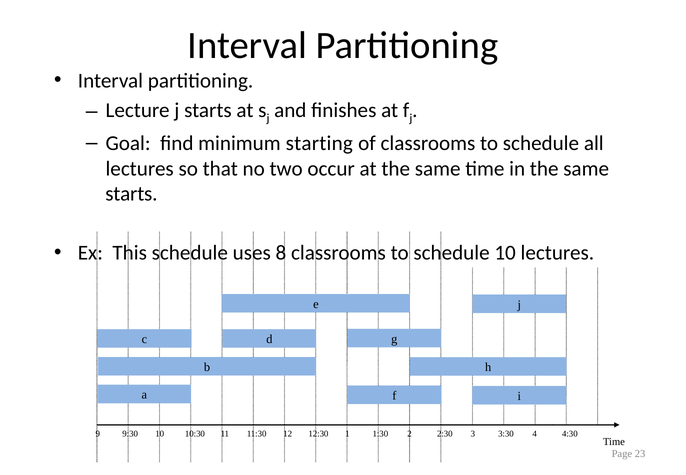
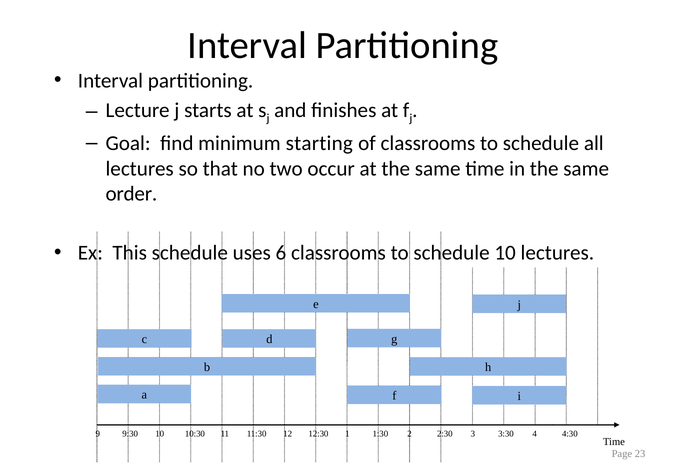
starts at (131, 194): starts -> order
8: 8 -> 6
